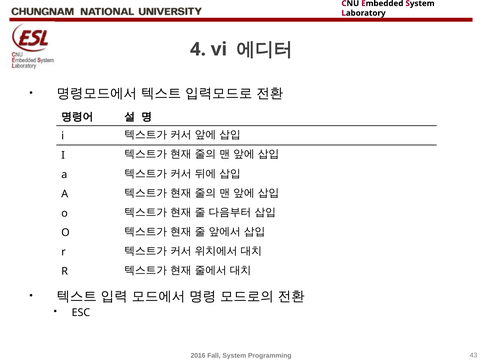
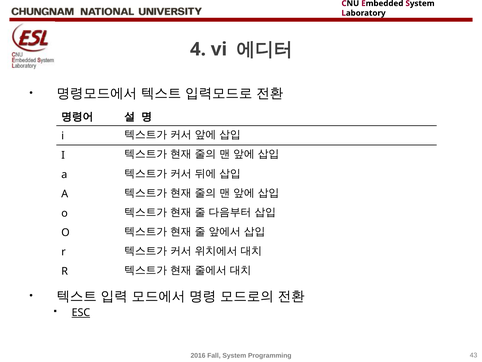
ESC underline: none -> present
